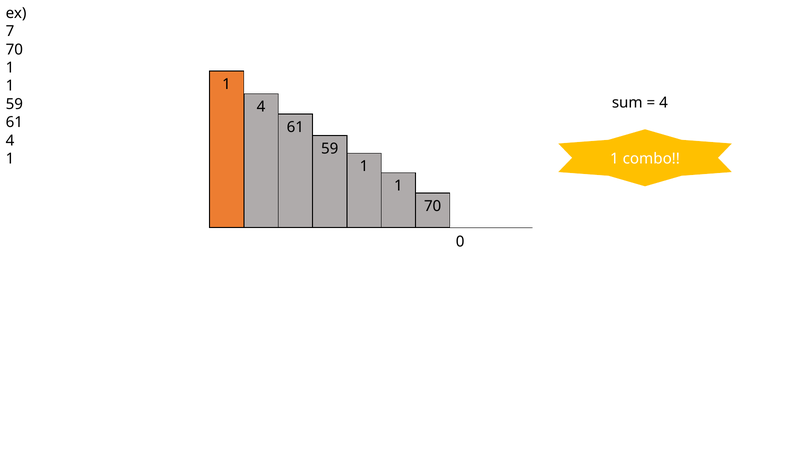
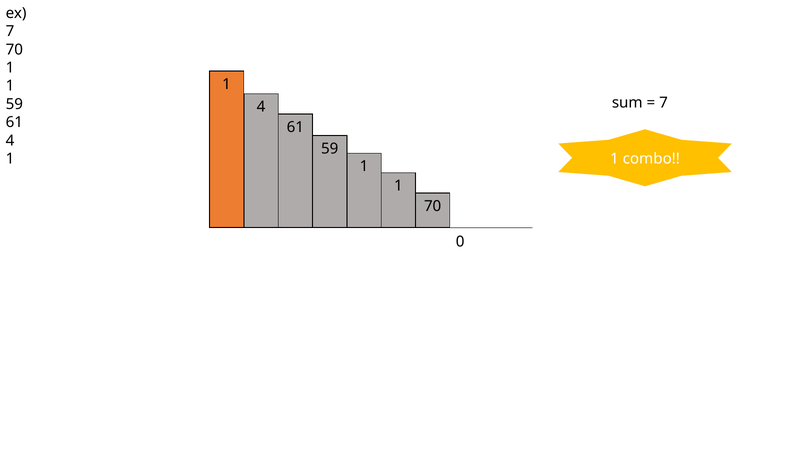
4 at (664, 103): 4 -> 7
